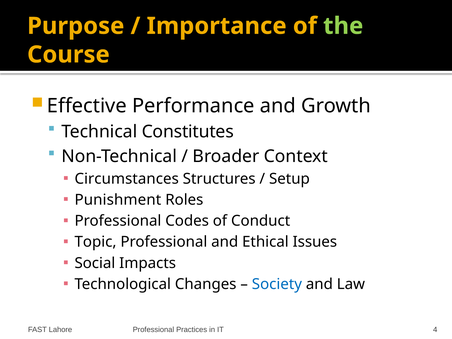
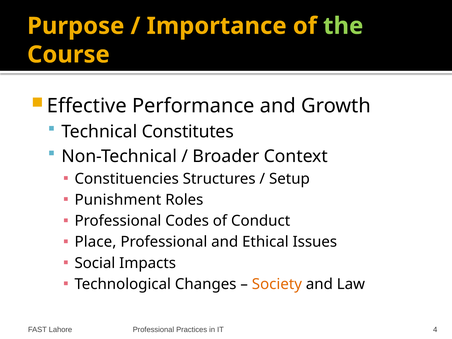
Circumstances: Circumstances -> Constituencies
Topic: Topic -> Place
Society colour: blue -> orange
